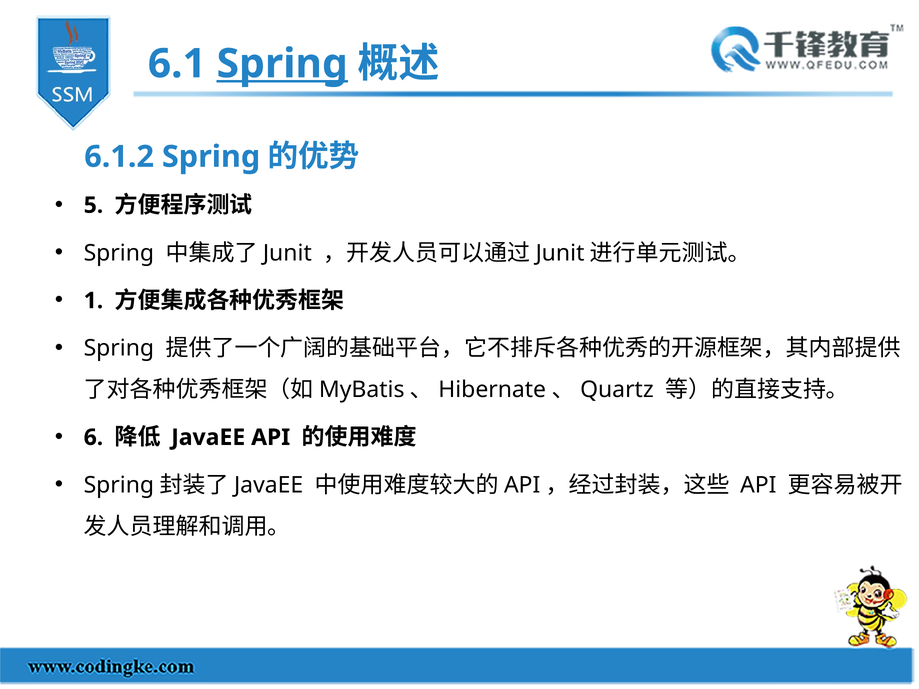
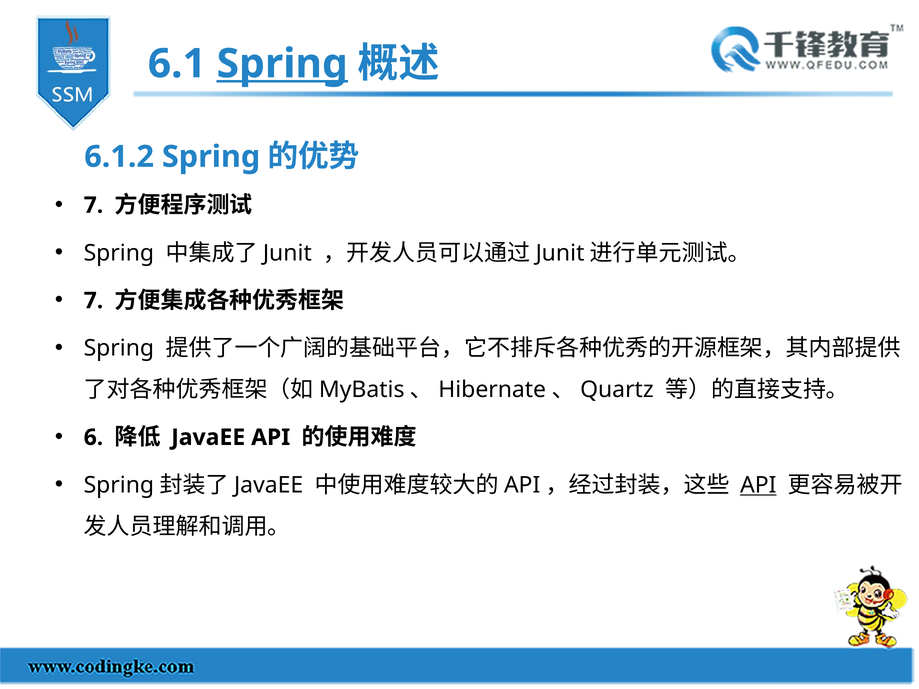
5 at (93, 205): 5 -> 7
1 at (93, 301): 1 -> 7
API at (758, 485) underline: none -> present
